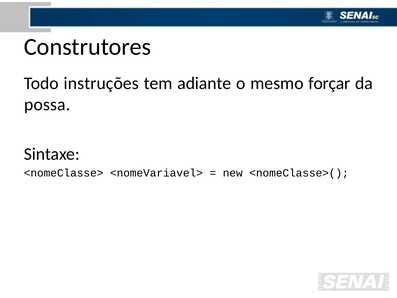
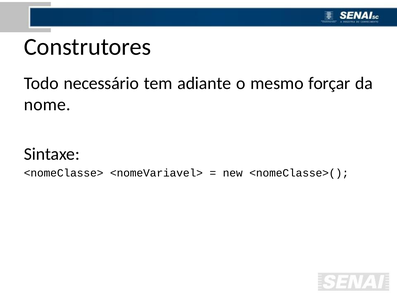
instruções: instruções -> necessário
possa: possa -> nome
